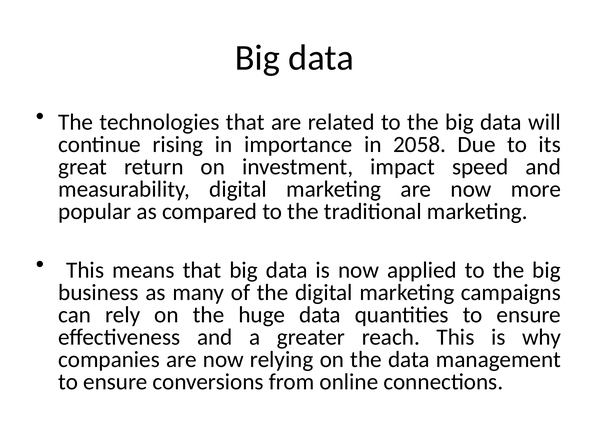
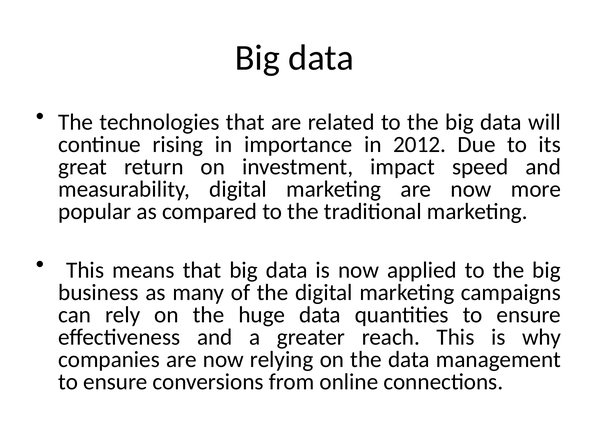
2058: 2058 -> 2012
